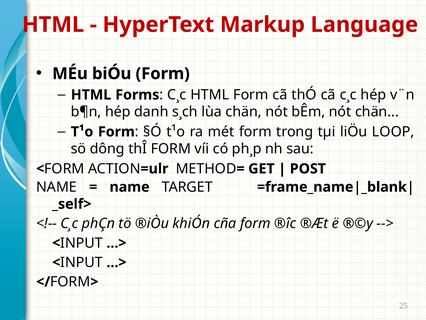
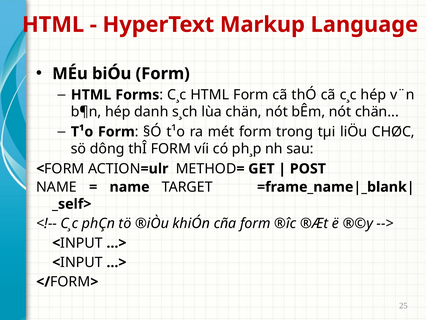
LOOP: LOOP -> CHØC
